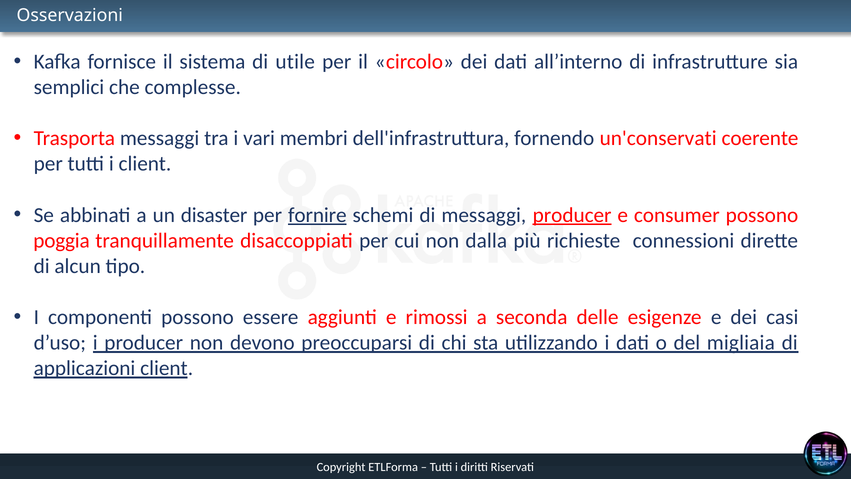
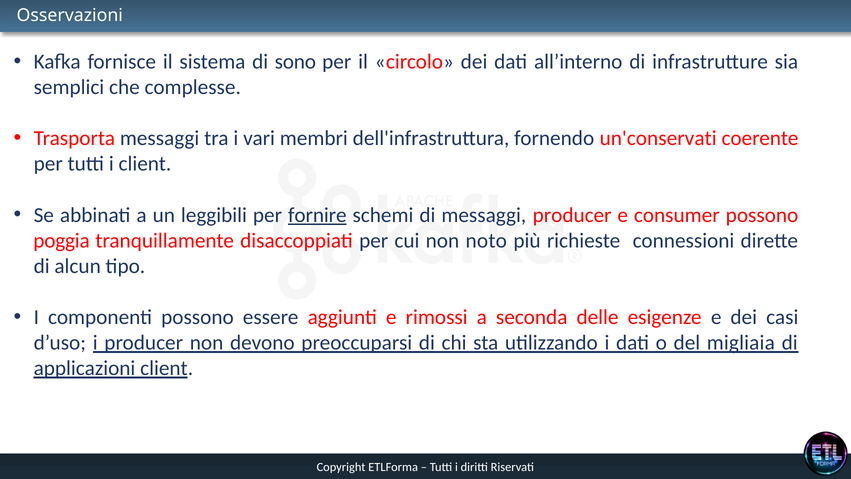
utile: utile -> sono
disaster: disaster -> leggibili
producer at (572, 215) underline: present -> none
dalla: dalla -> noto
